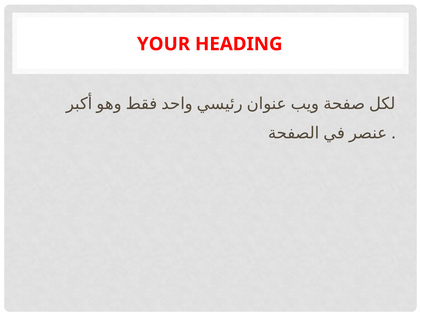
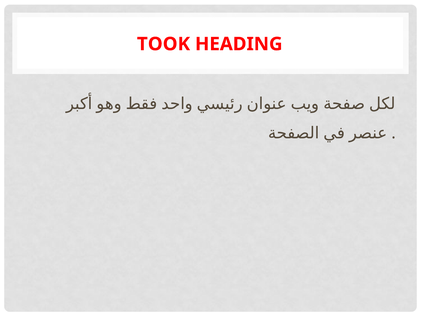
YOUR: YOUR -> TOOK
